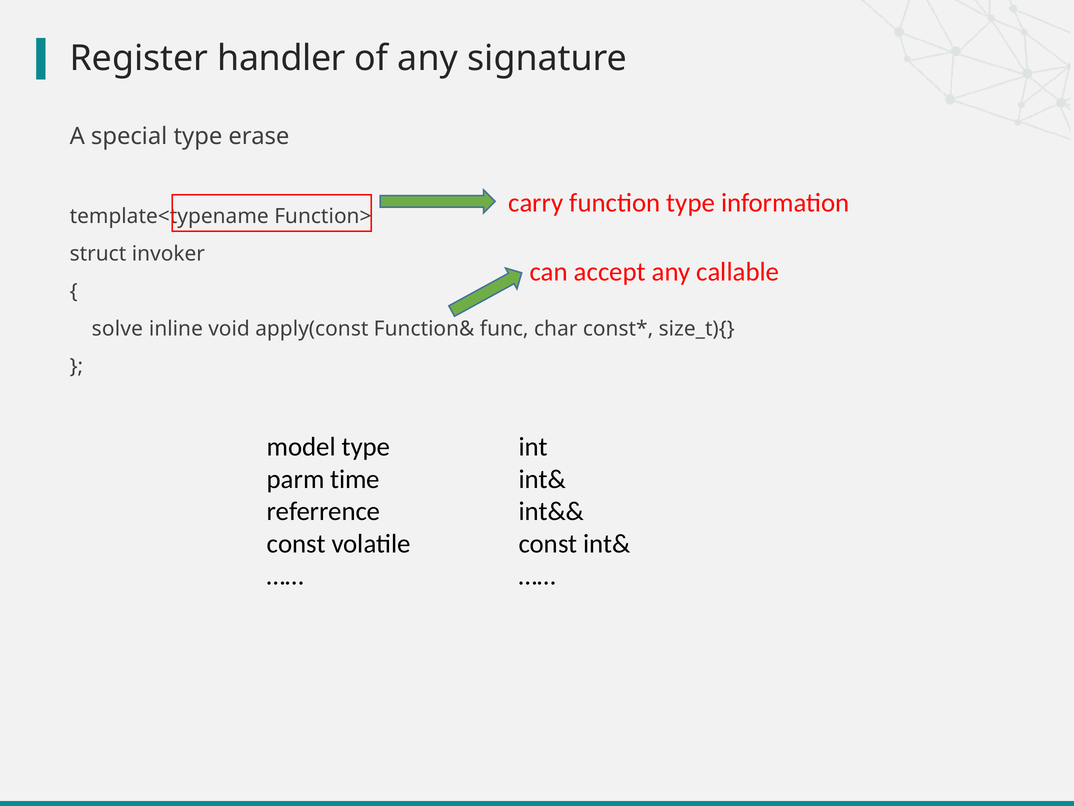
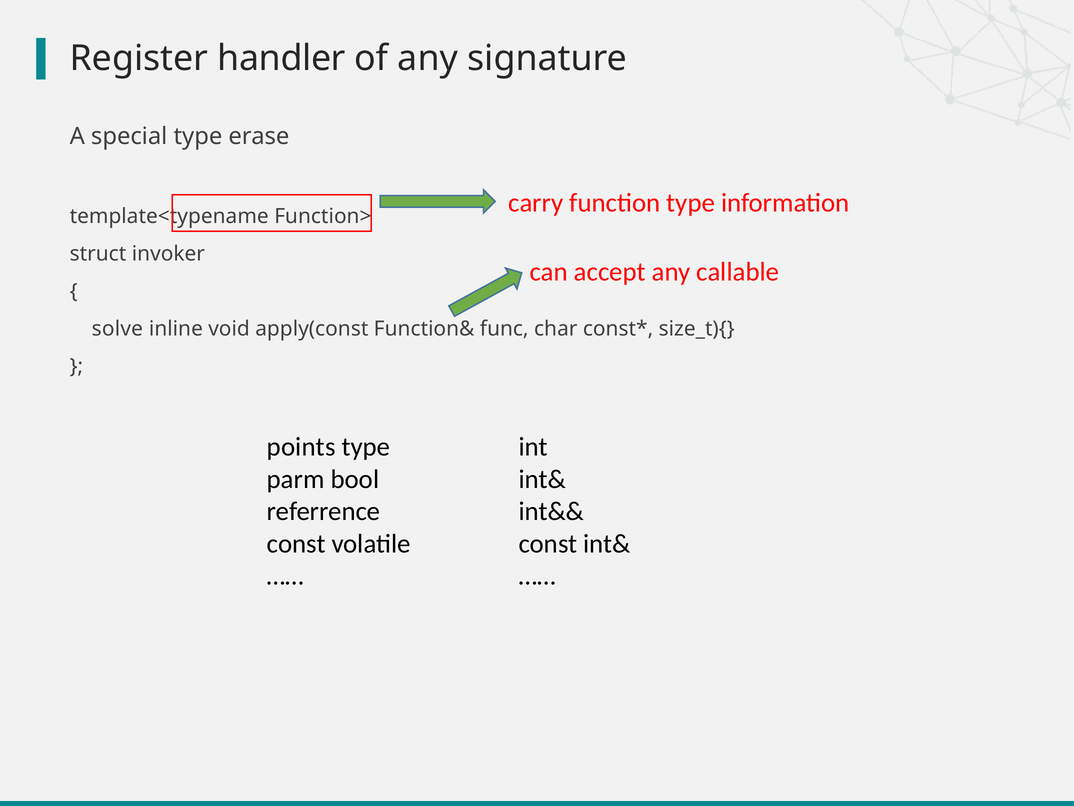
model: model -> points
time: time -> bool
